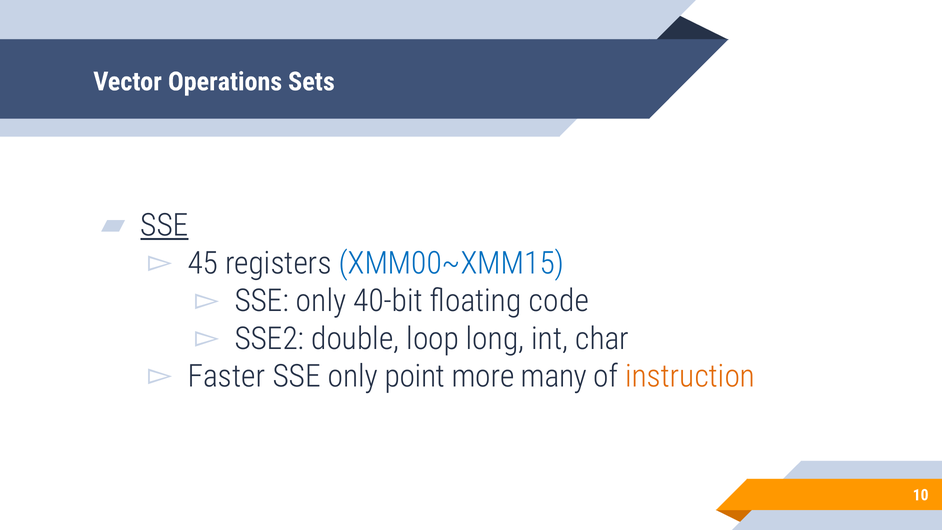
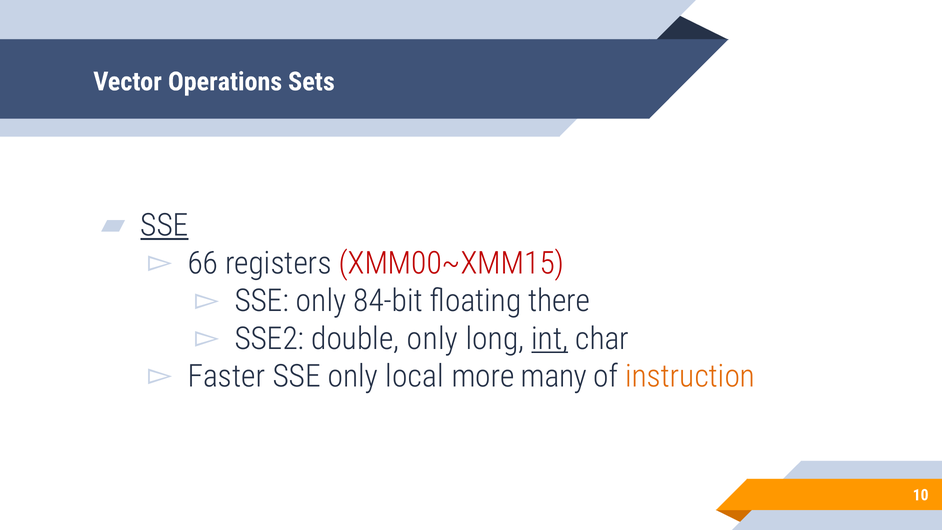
45: 45 -> 66
XMM00~XMM15 colour: blue -> red
40-bit: 40-bit -> 84-bit
code: code -> there
double loop: loop -> only
int underline: none -> present
point: point -> local
